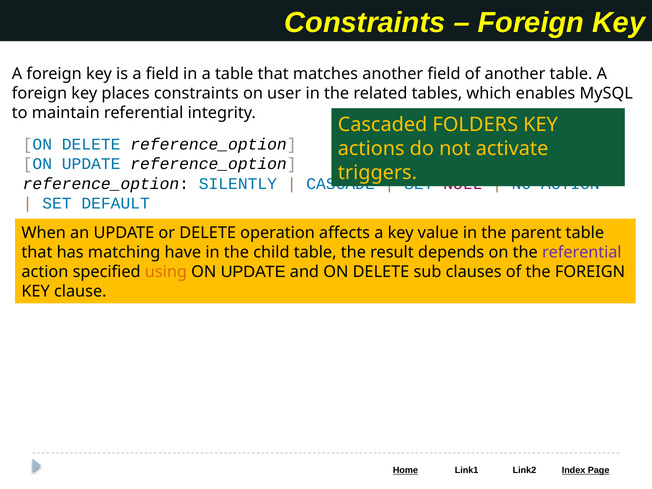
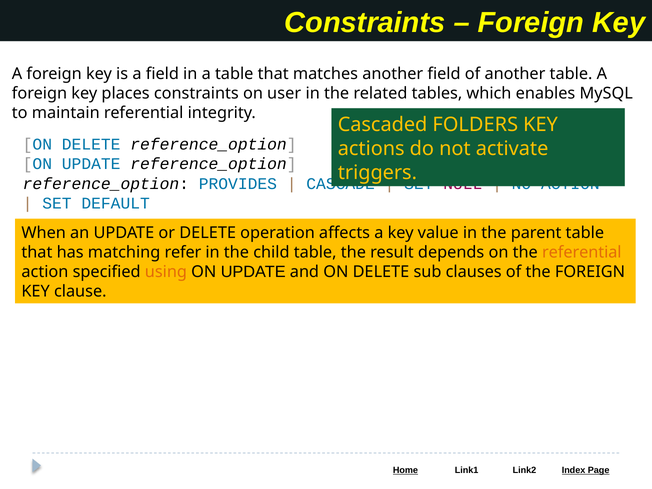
SILENTLY: SILENTLY -> PROVIDES
have: have -> refer
referential at (582, 252) colour: purple -> orange
